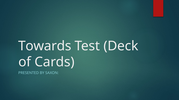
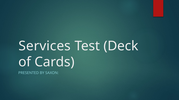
Towards: Towards -> Services
